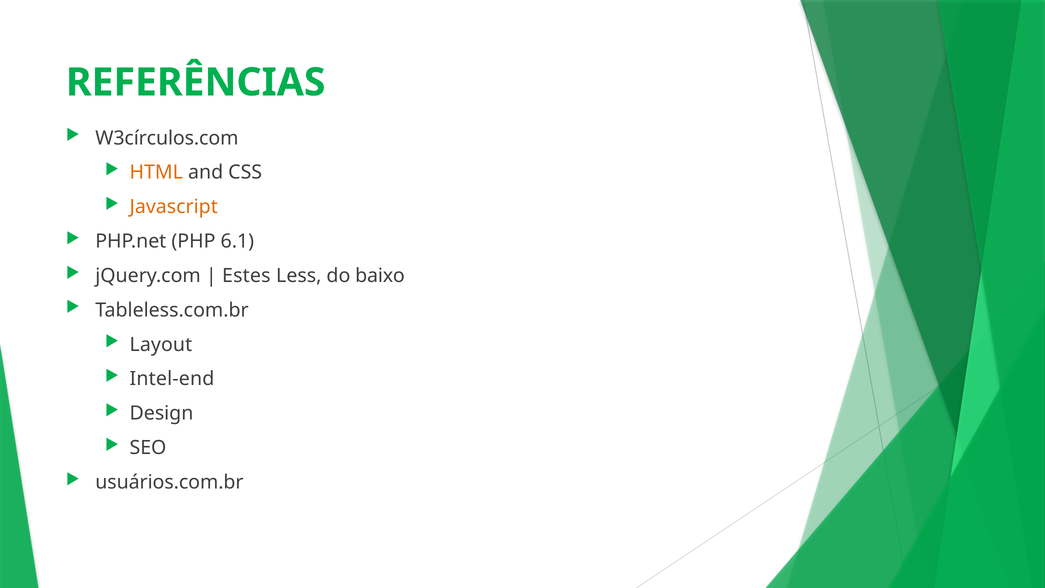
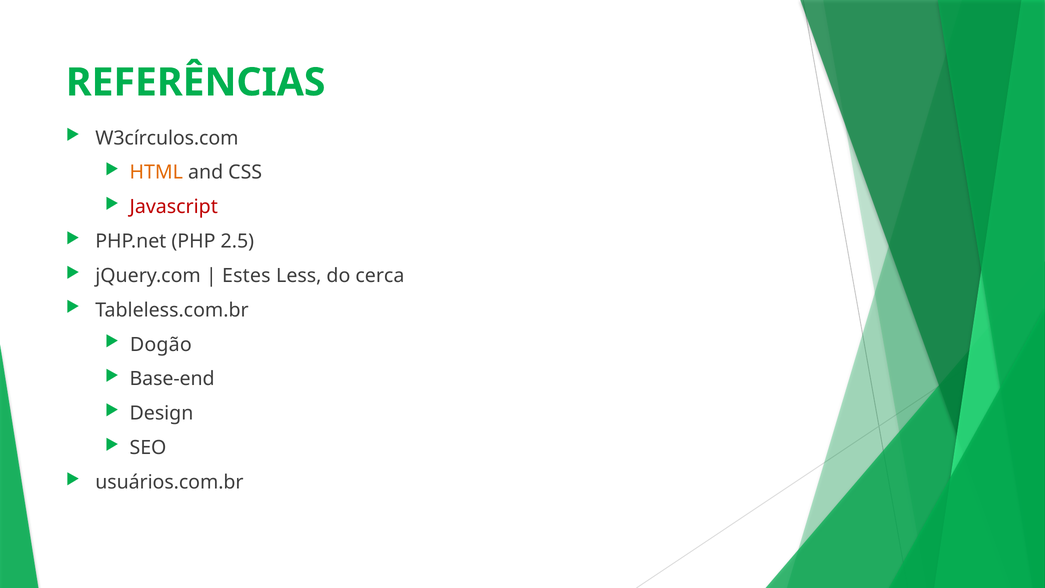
Javascript colour: orange -> red
6.1: 6.1 -> 2.5
baixo: baixo -> cerca
Layout: Layout -> Dogão
Intel-end: Intel-end -> Base-end
